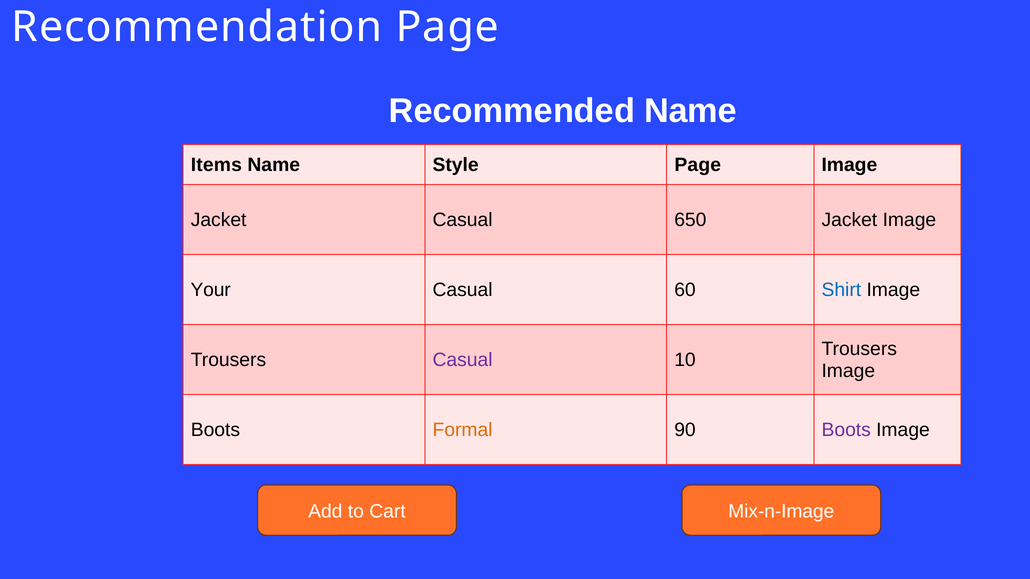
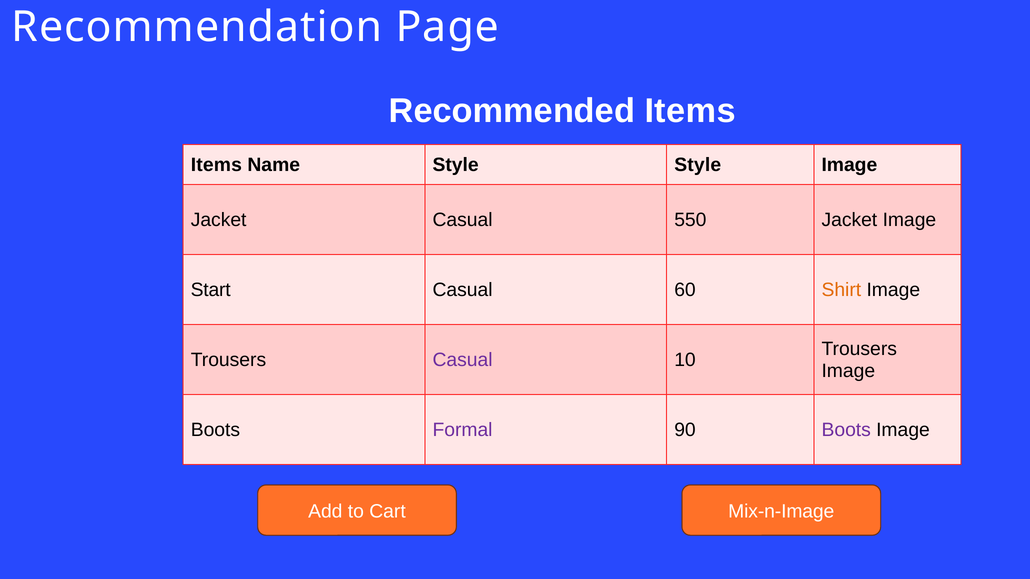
Recommended Name: Name -> Items
Style Page: Page -> Style
650: 650 -> 550
Your: Your -> Start
Shirt colour: blue -> orange
Formal colour: orange -> purple
